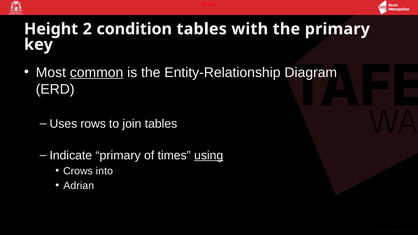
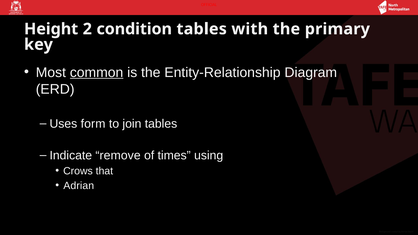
rows: rows -> form
Indicate primary: primary -> remove
using underline: present -> none
into: into -> that
